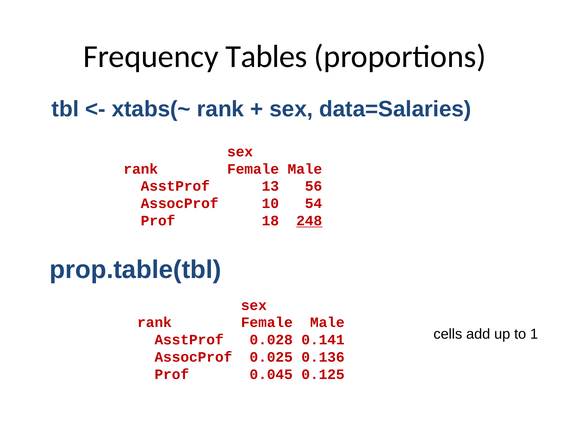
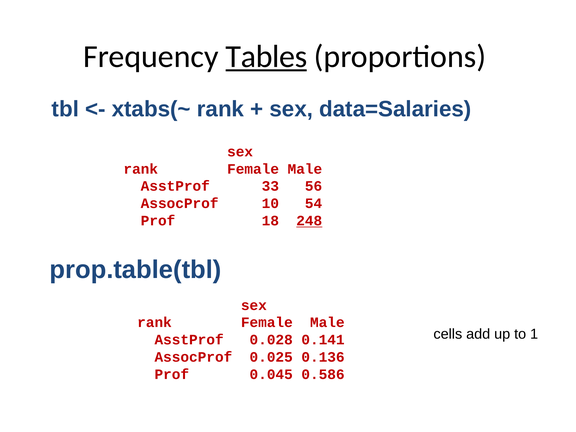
Tables underline: none -> present
13: 13 -> 33
0.125: 0.125 -> 0.586
